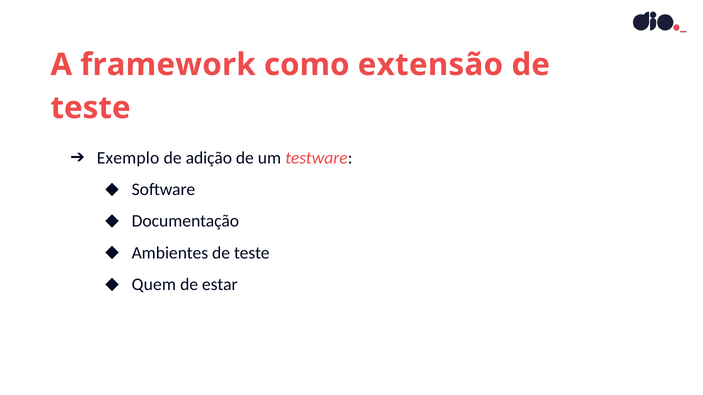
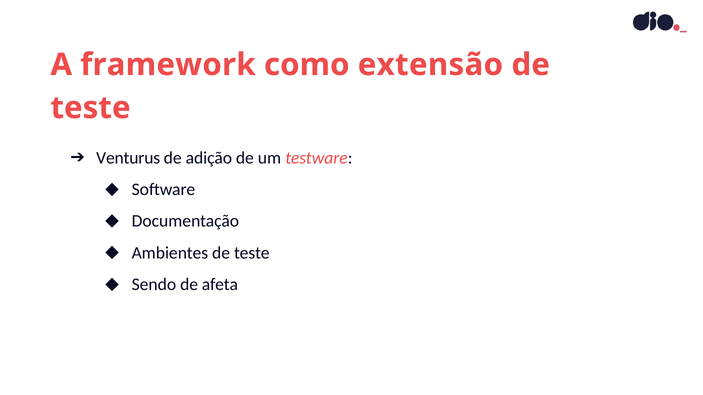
Exemplo: Exemplo -> Venturus
Quem: Quem -> Sendo
estar: estar -> afeta
